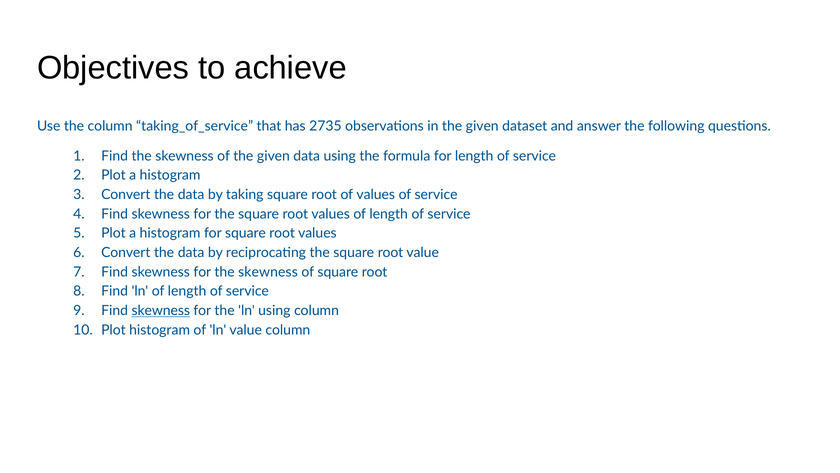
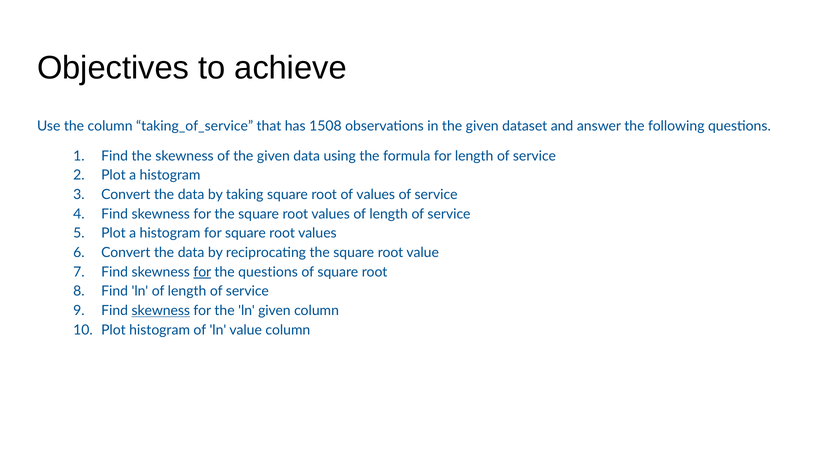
2735: 2735 -> 1508
for at (202, 272) underline: none -> present
skewness at (268, 272): skewness -> questions
ln using: using -> given
